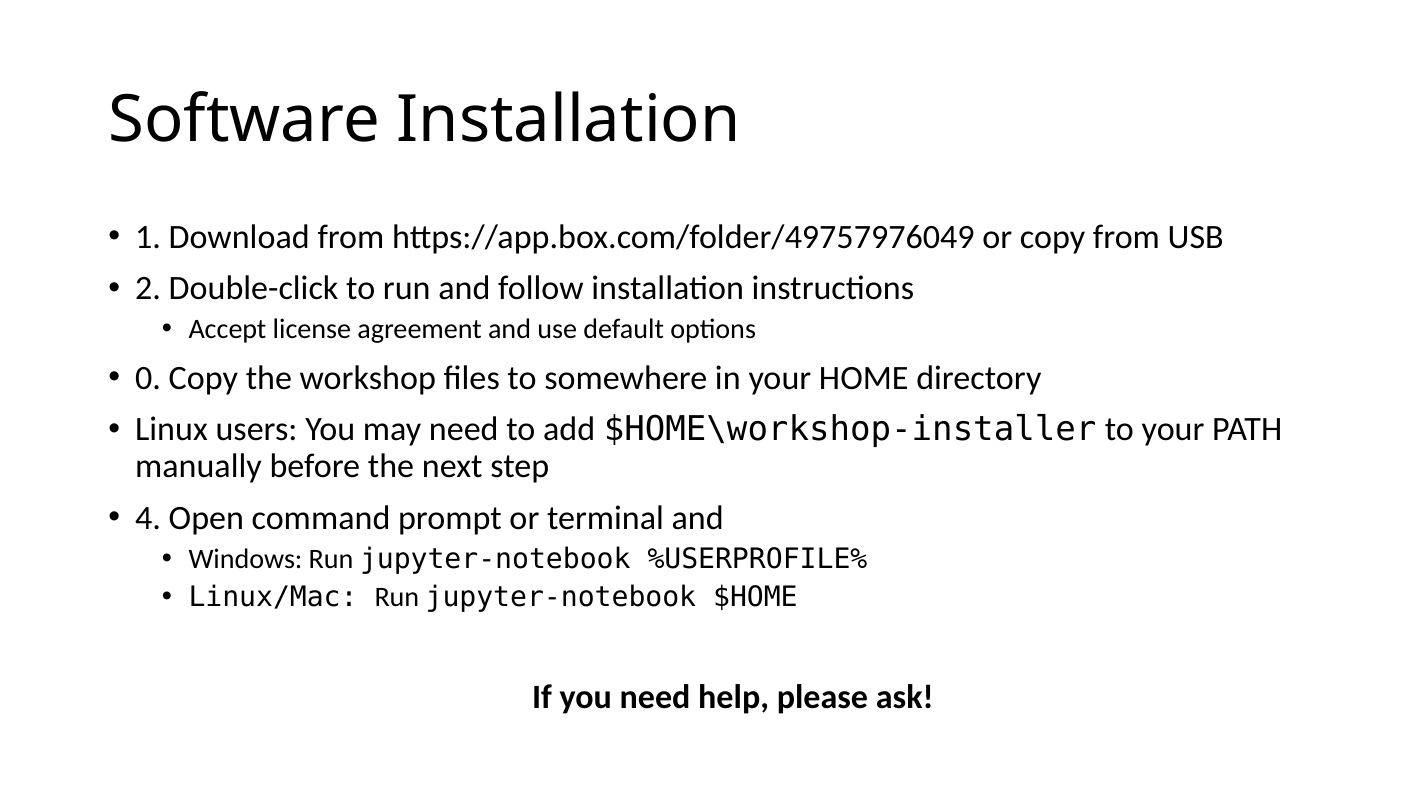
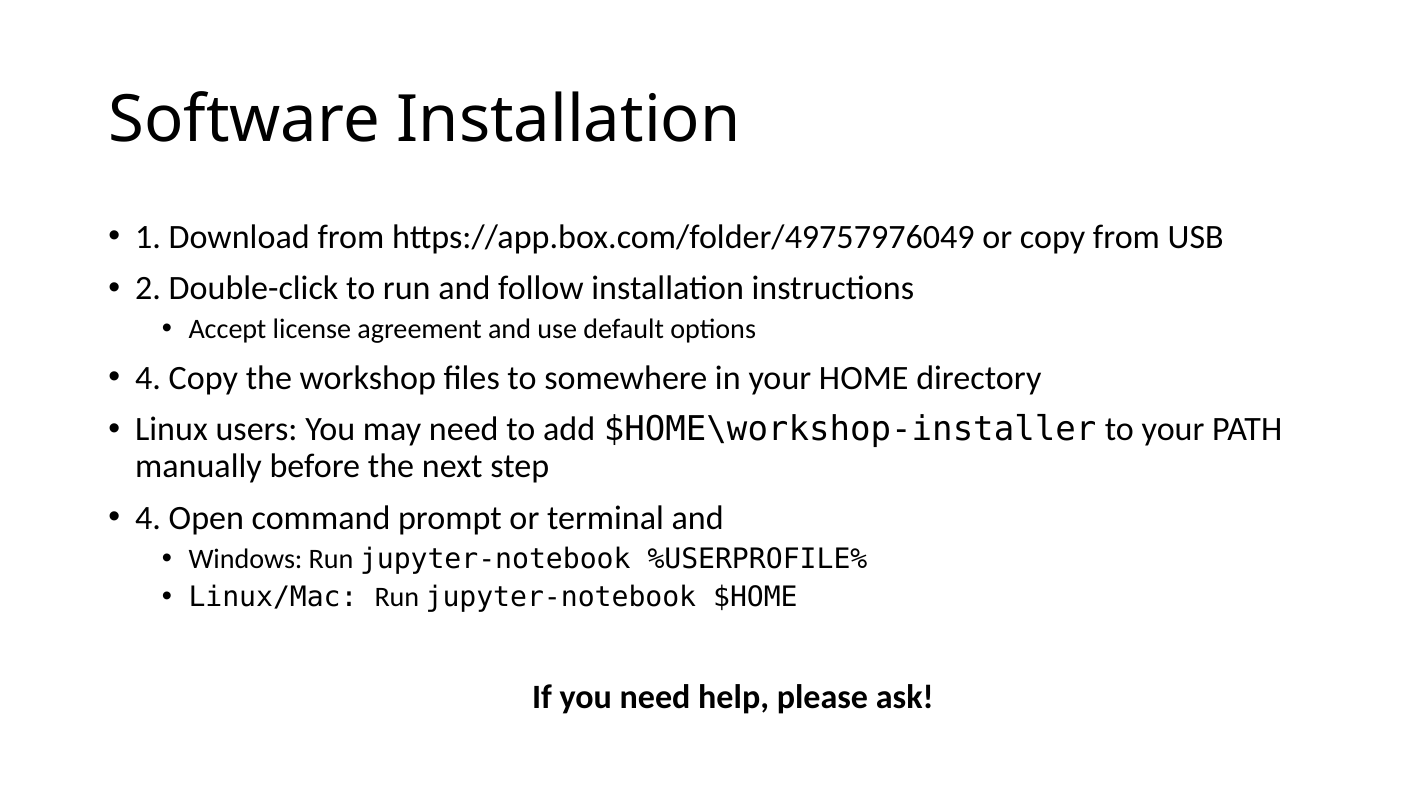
0 at (148, 378): 0 -> 4
